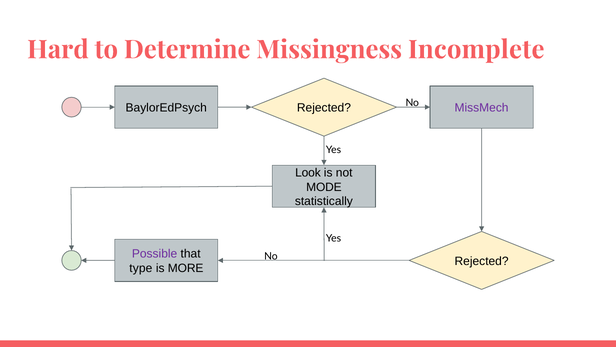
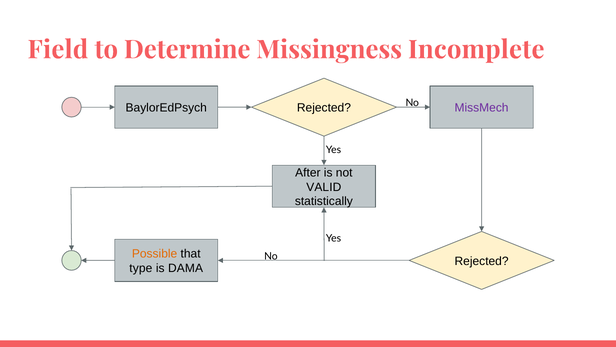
Hard: Hard -> Field
Look: Look -> After
MODE: MODE -> VALID
Possible colour: purple -> orange
MORE: MORE -> DAMA
